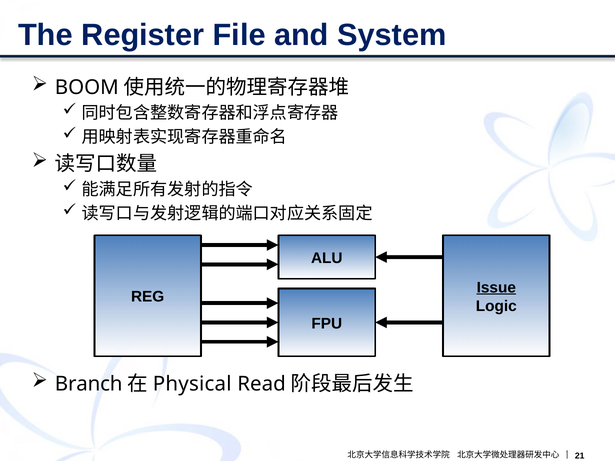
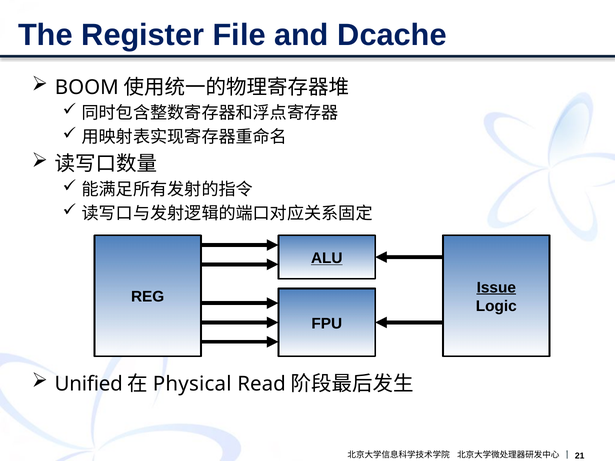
System: System -> Dcache
ALU underline: none -> present
Branch: Branch -> Unified
